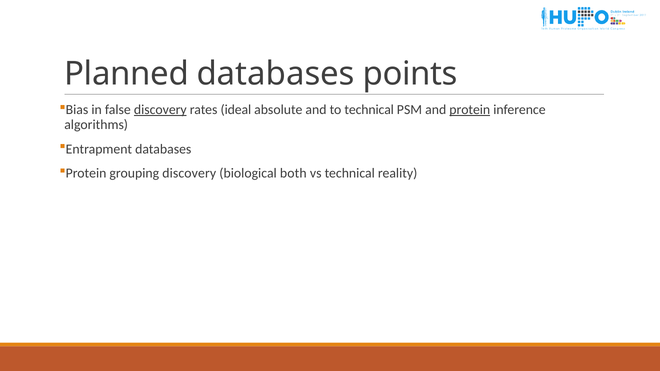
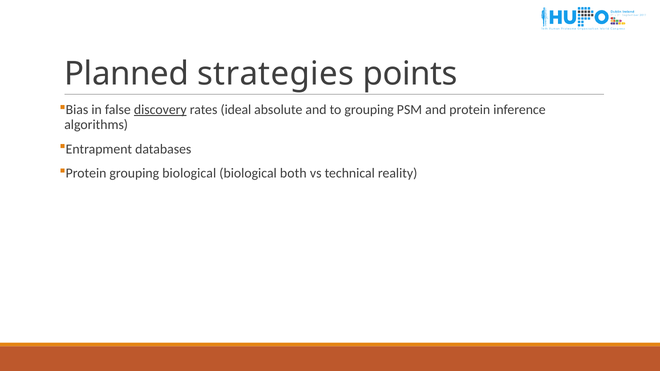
Planned databases: databases -> strategies
to technical: technical -> grouping
protein at (470, 110) underline: present -> none
grouping discovery: discovery -> biological
